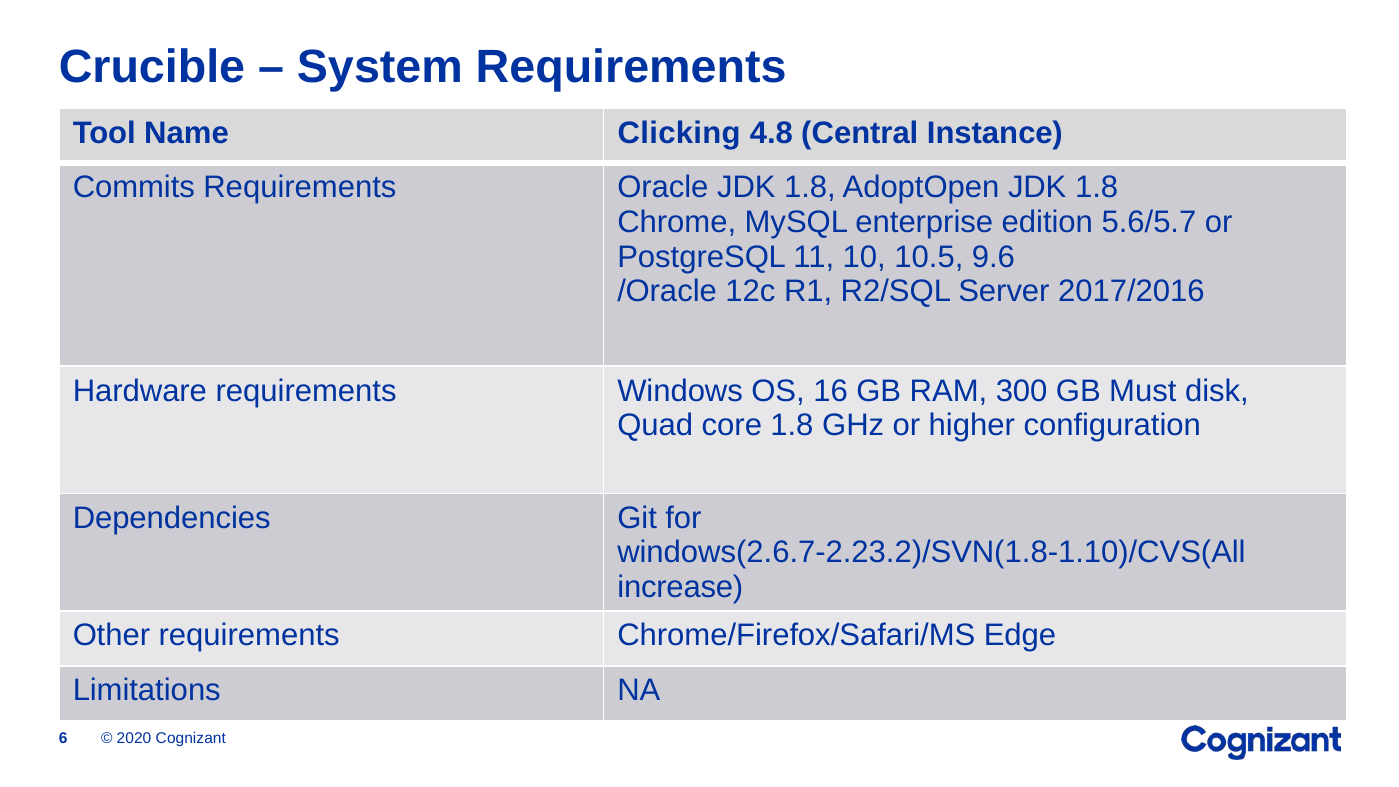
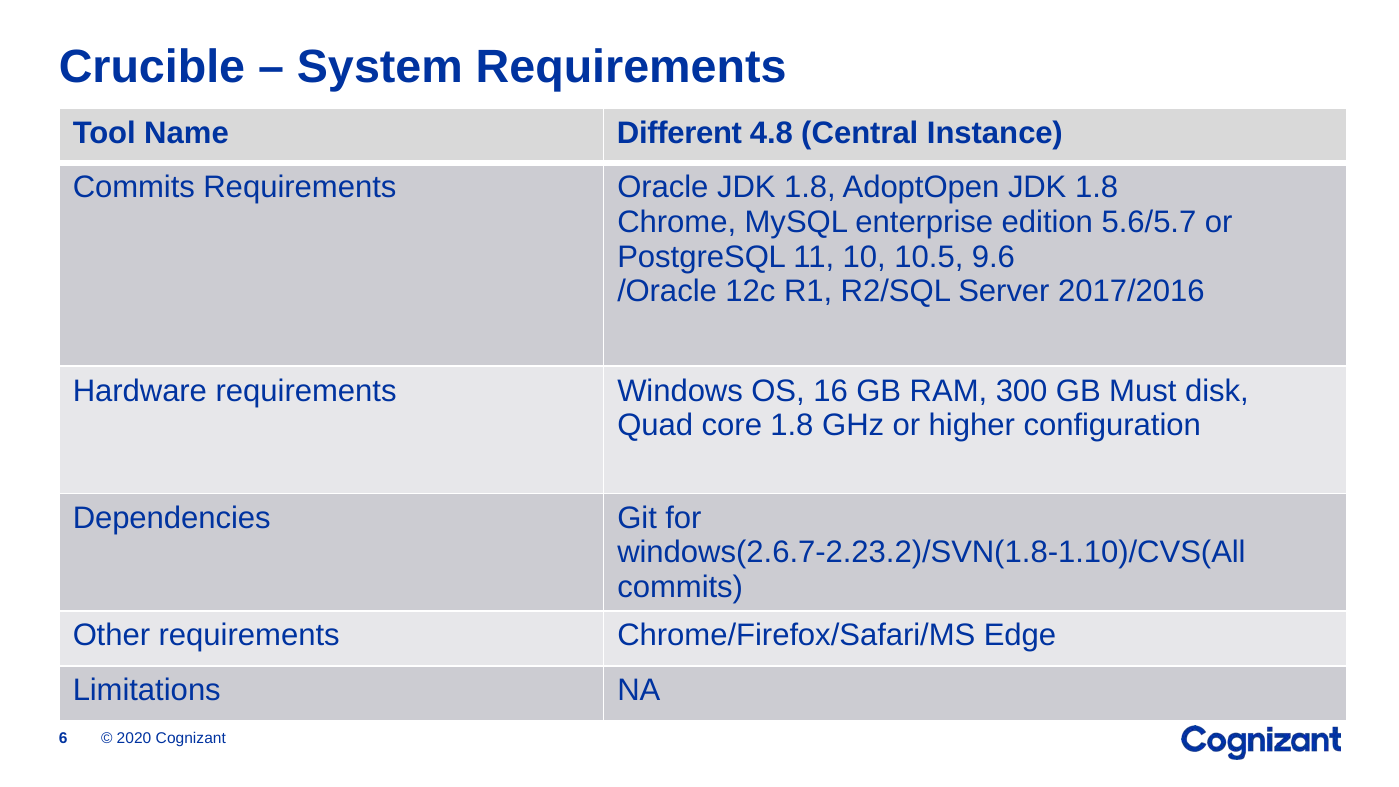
Clicking: Clicking -> Different
increase at (680, 587): increase -> commits
